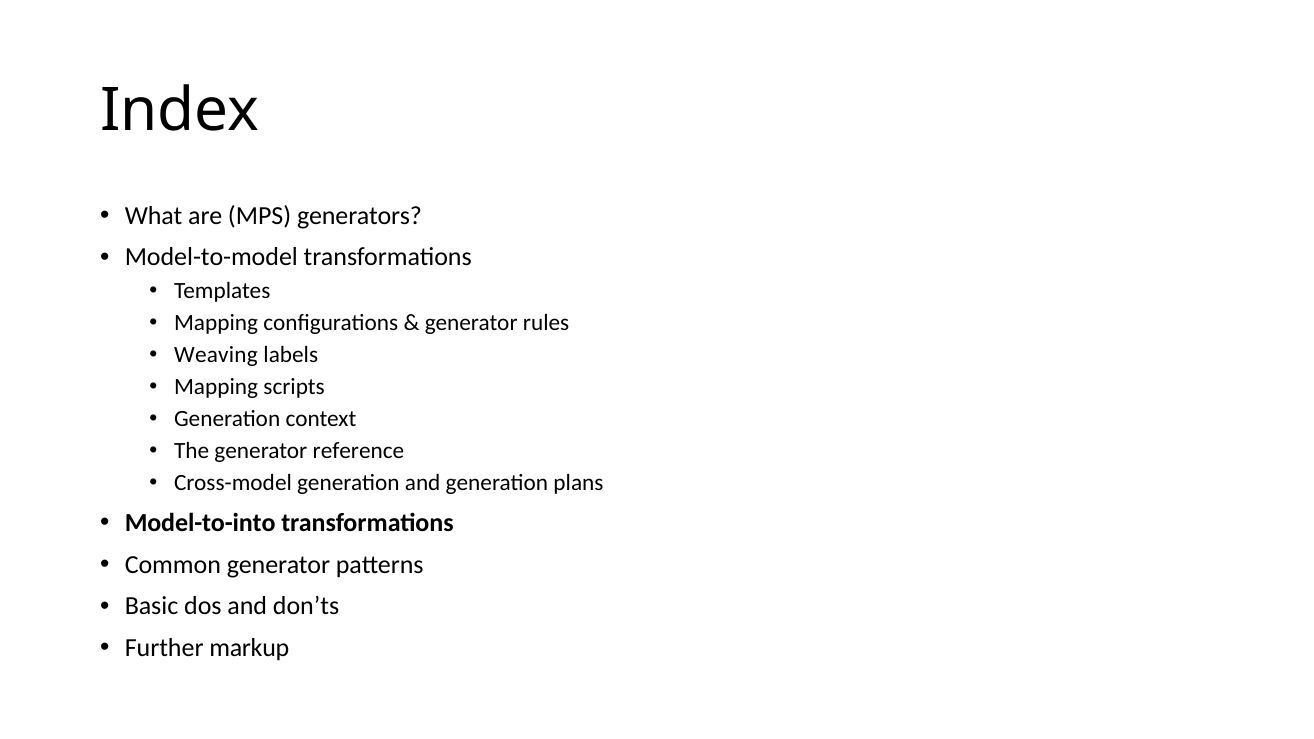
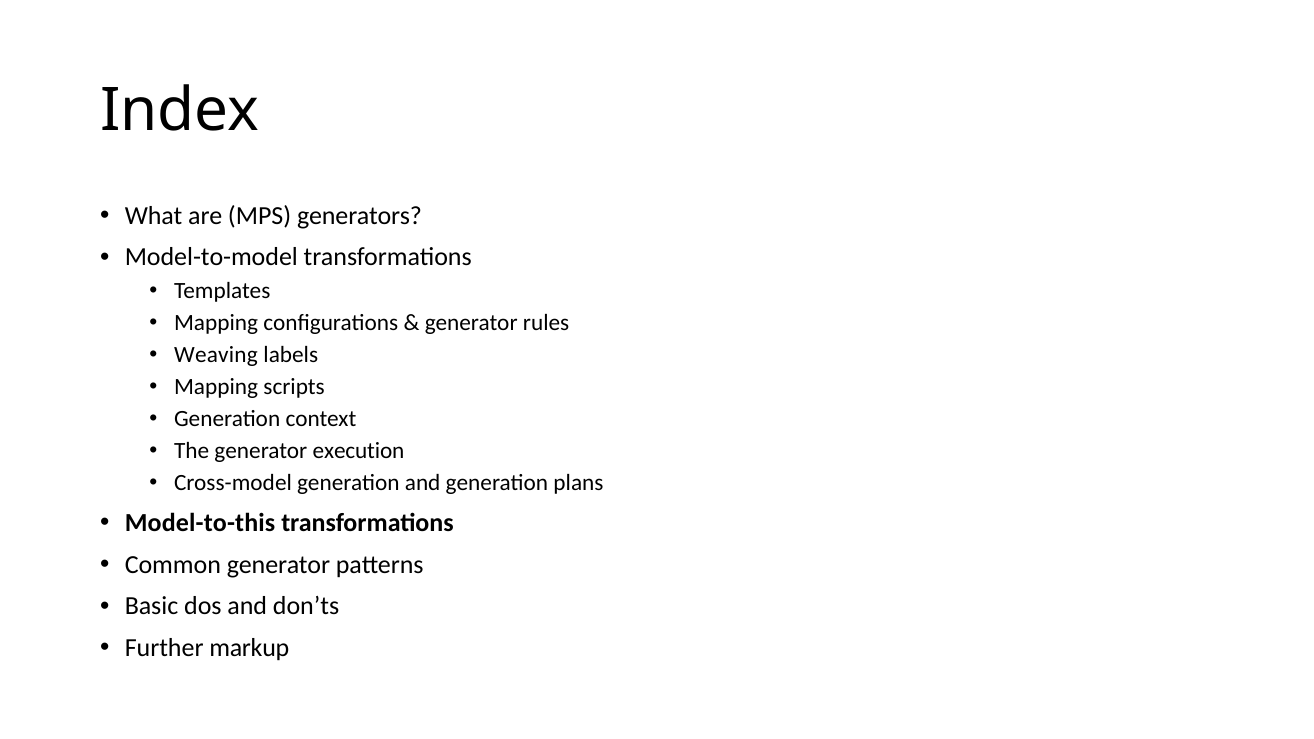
reference: reference -> execution
Model-to-into: Model-to-into -> Model-to-this
